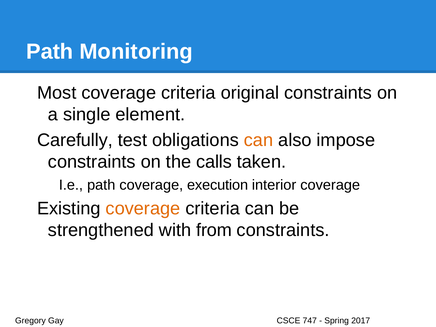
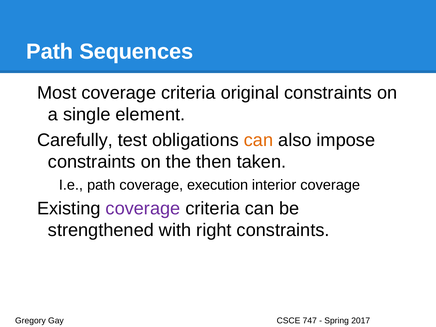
Monitoring: Monitoring -> Sequences
calls: calls -> then
coverage at (143, 208) colour: orange -> purple
from: from -> right
